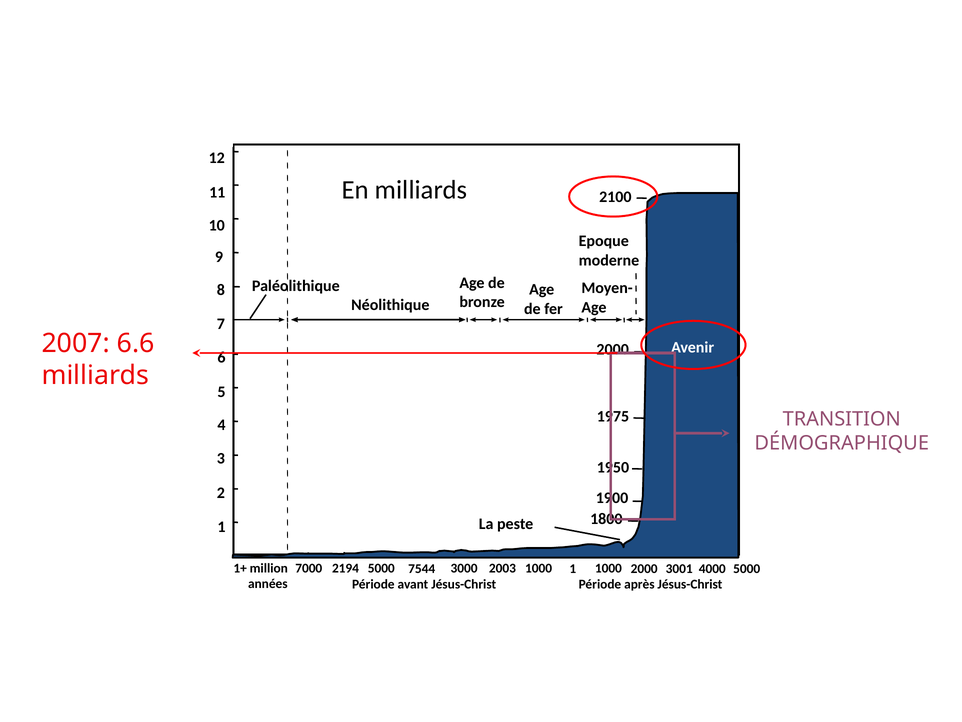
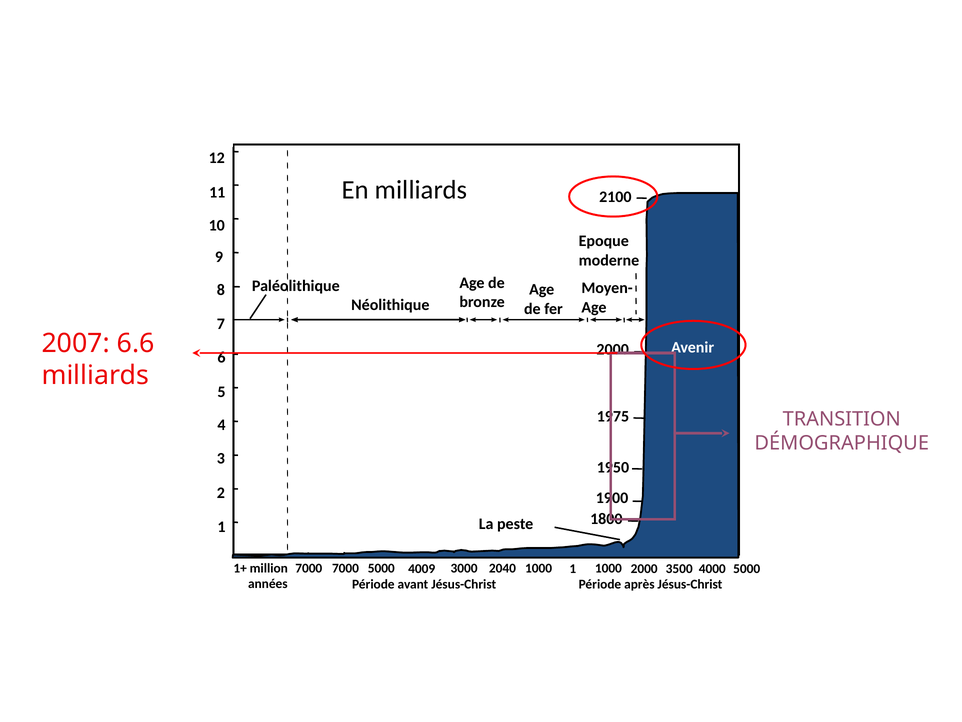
2003: 2003 -> 2040
2194 at (346, 568): 2194 -> 7000
7544: 7544 -> 4009
3001: 3001 -> 3500
